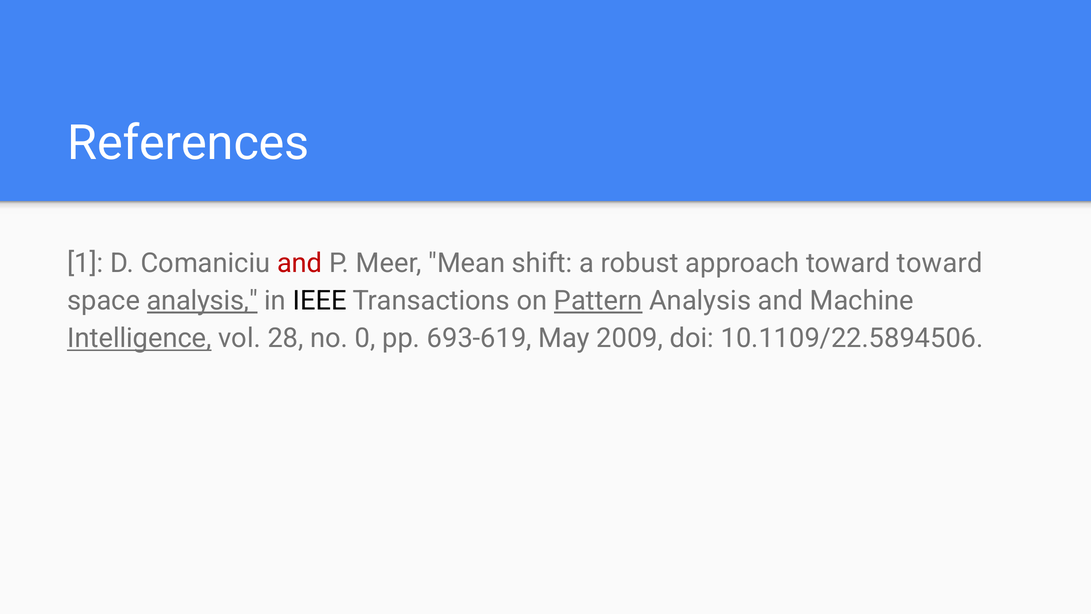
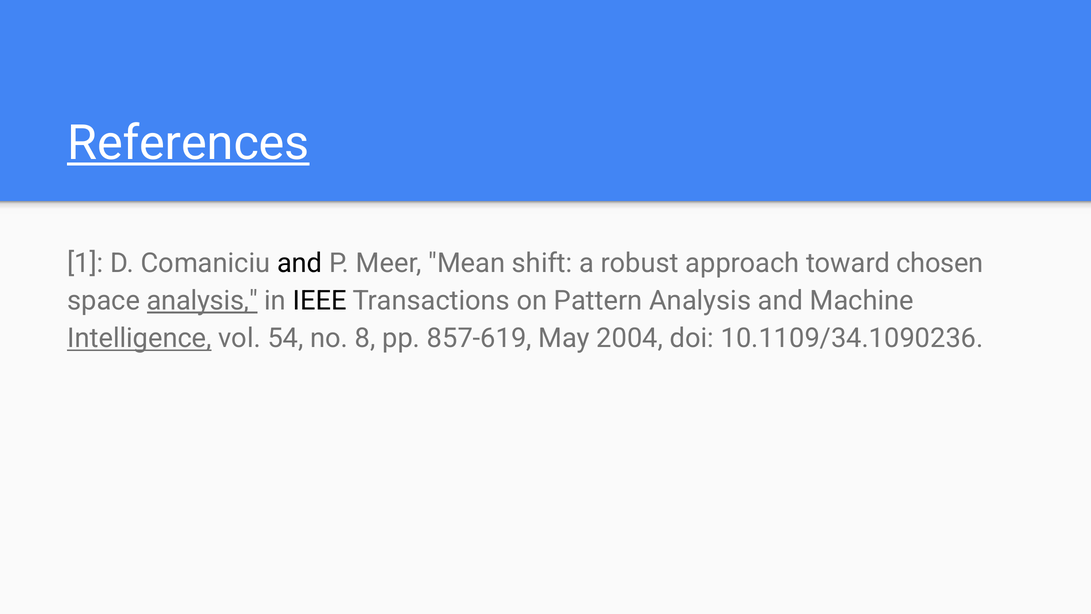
References underline: none -> present
and at (300, 263) colour: red -> black
toward toward: toward -> chosen
Pattern underline: present -> none
28: 28 -> 54
0: 0 -> 8
693-619: 693-619 -> 857-619
2009: 2009 -> 2004
10.1109/22.5894506: 10.1109/22.5894506 -> 10.1109/34.1090236
